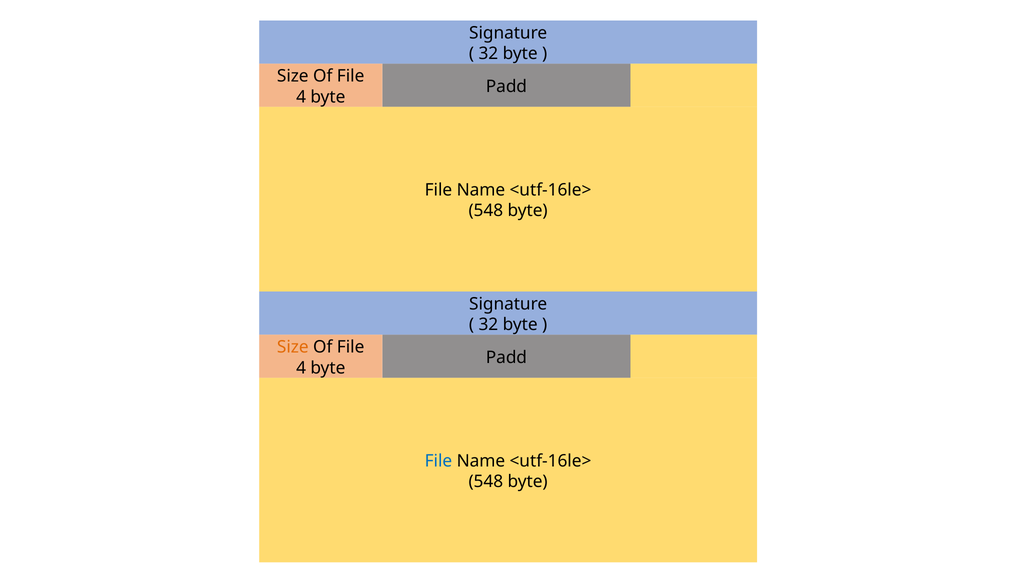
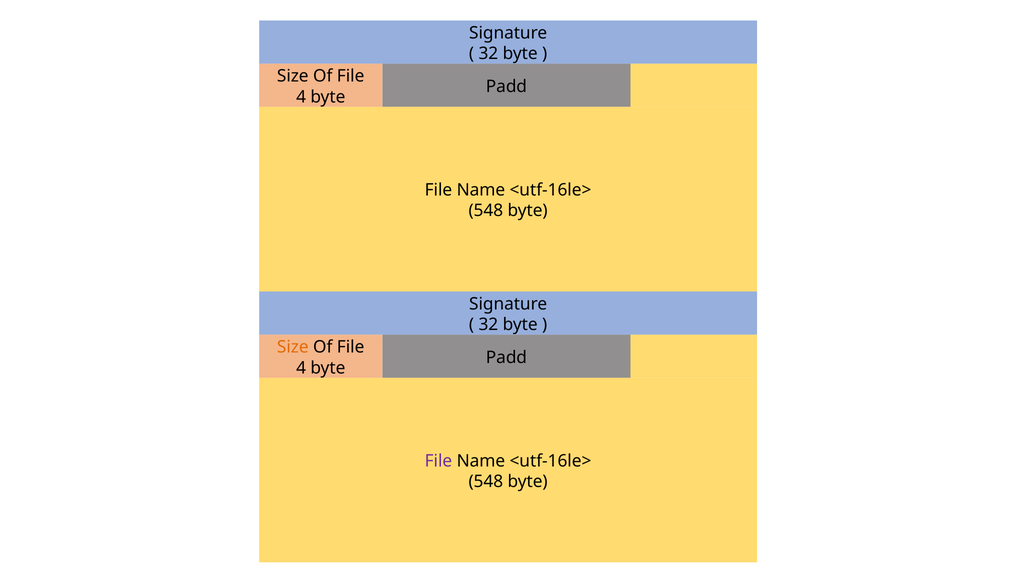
File at (438, 461) colour: blue -> purple
